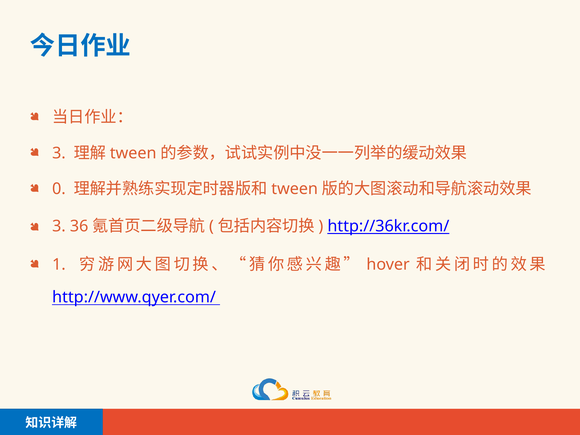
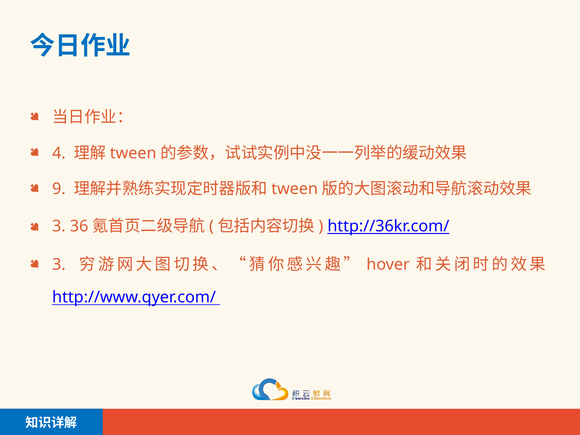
3 at (59, 153): 3 -> 4
0: 0 -> 9
1 at (59, 265): 1 -> 3
